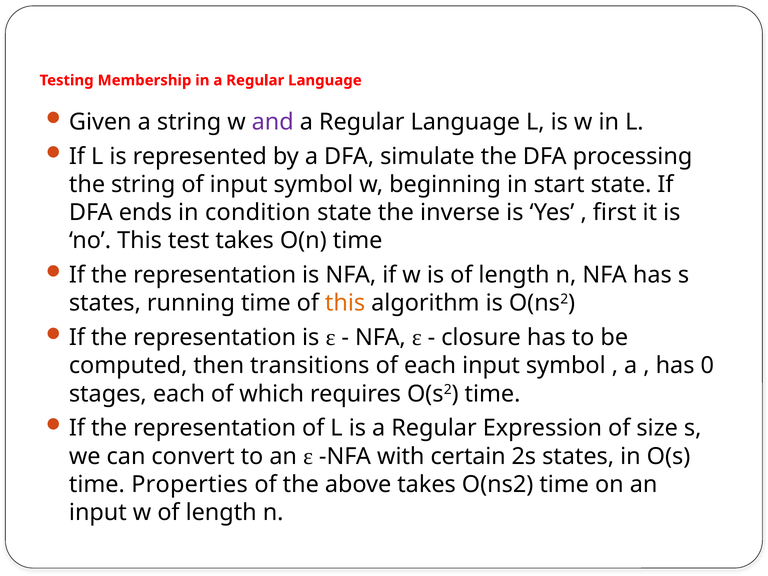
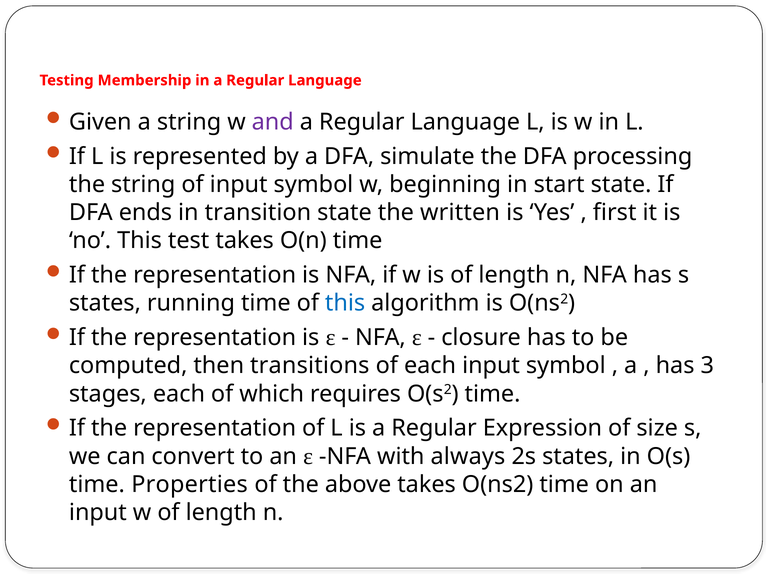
condition: condition -> transition
inverse: inverse -> written
this at (345, 303) colour: orange -> blue
0: 0 -> 3
certain: certain -> always
